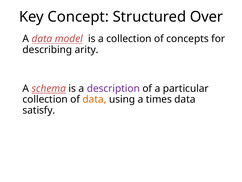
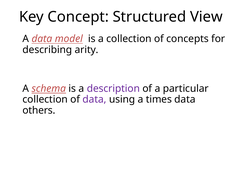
Over: Over -> View
data at (94, 99) colour: orange -> purple
satisfy: satisfy -> others
